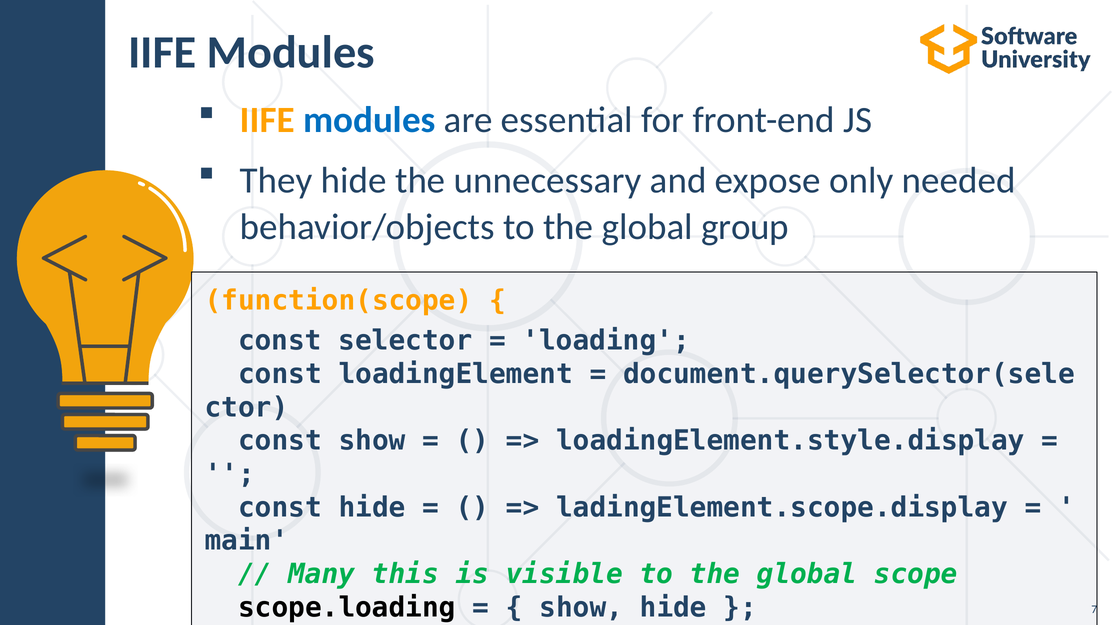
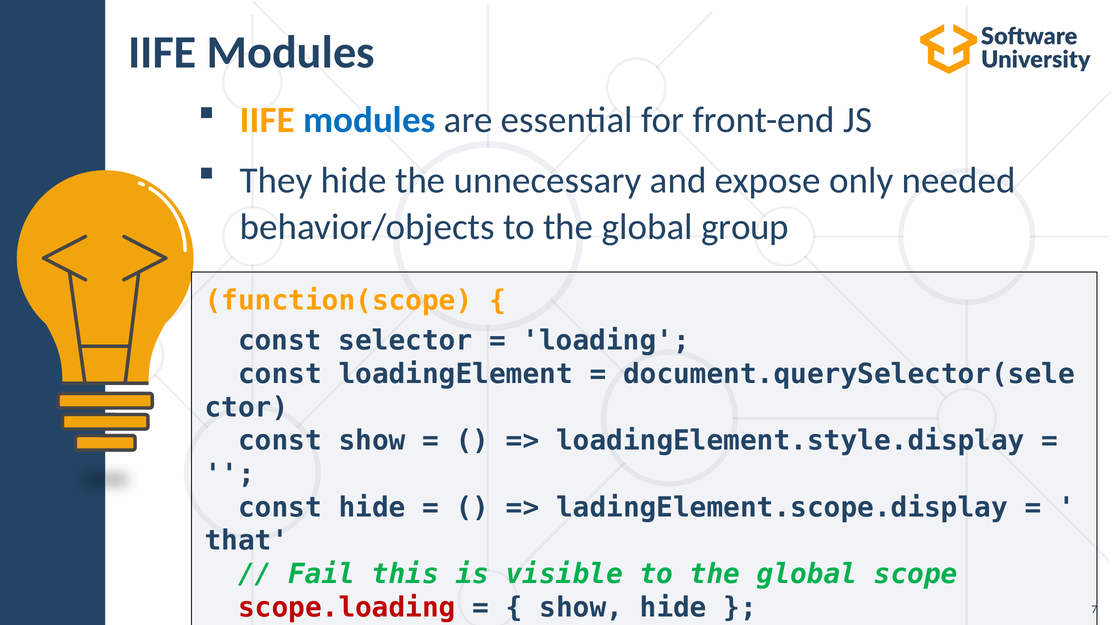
main: main -> that
Many: Many -> Fail
scope.loading colour: black -> red
